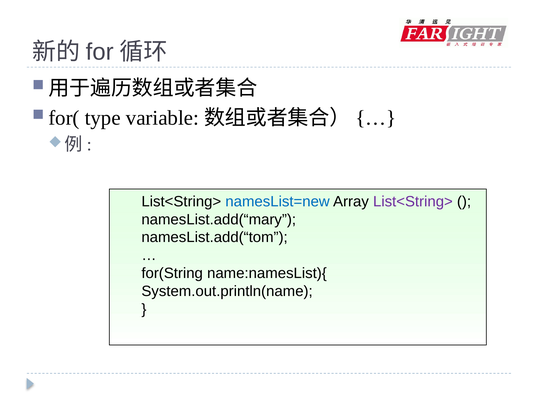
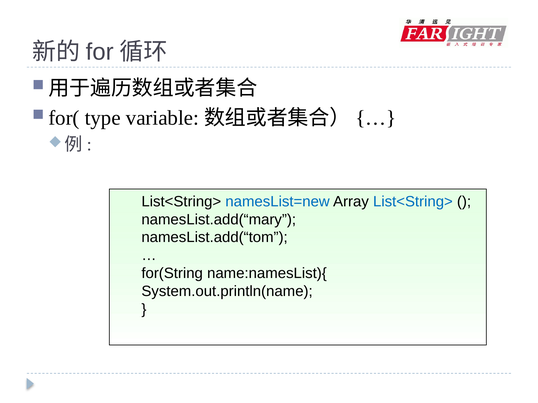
List<String> at (413, 202) colour: purple -> blue
